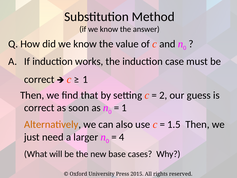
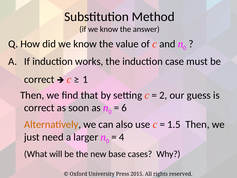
1 at (124, 108): 1 -> 6
